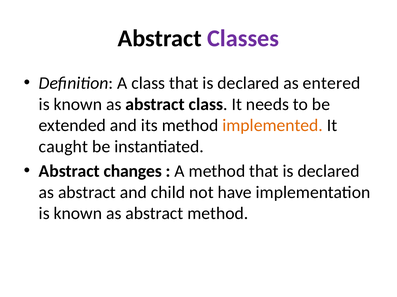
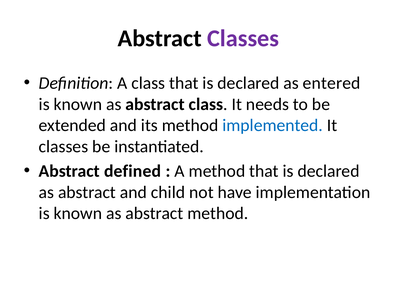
implemented colour: orange -> blue
caught at (63, 147): caught -> classes
changes: changes -> defined
